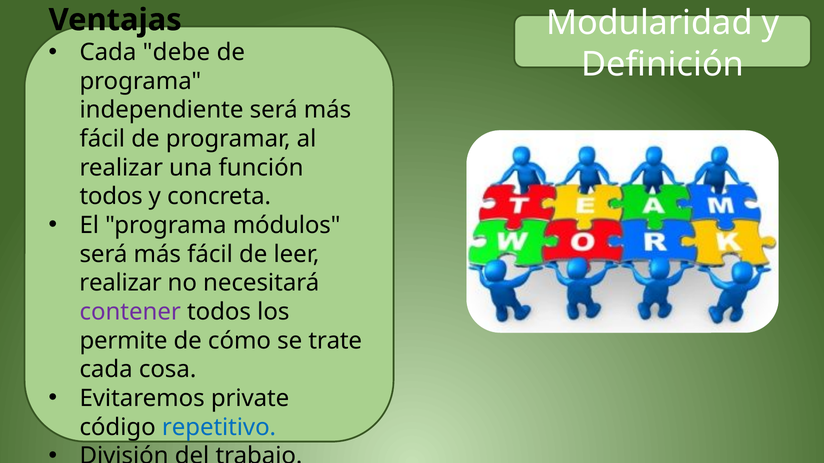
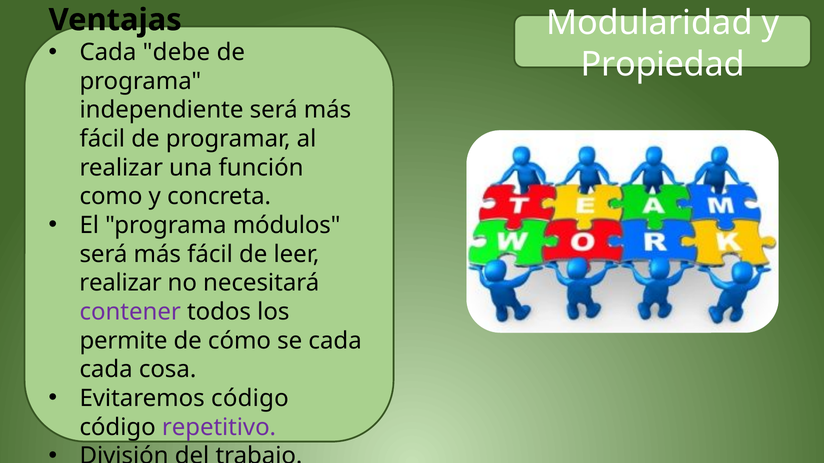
Definición: Definición -> Propiedad
todos at (111, 197): todos -> como
se trate: trate -> cada
Evitaremos private: private -> código
repetitivo colour: blue -> purple
